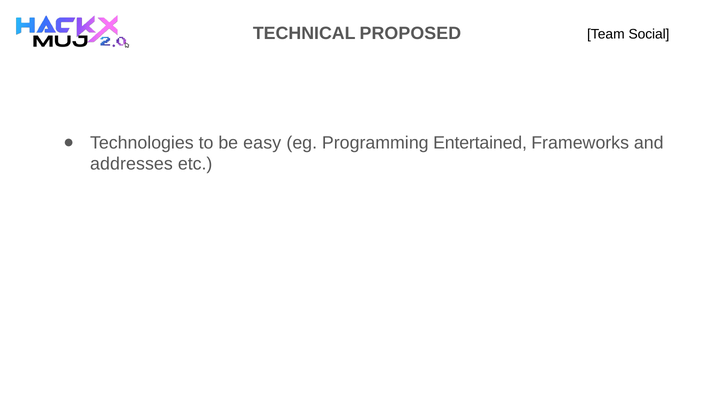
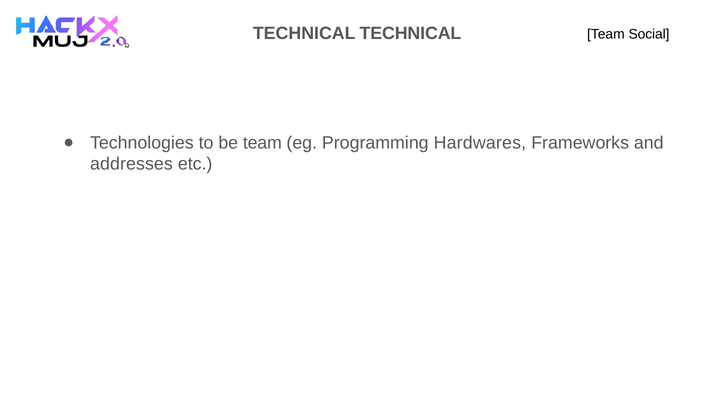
TECHNICAL PROPOSED: PROPOSED -> TECHNICAL
be easy: easy -> team
Entertained: Entertained -> Hardwares
